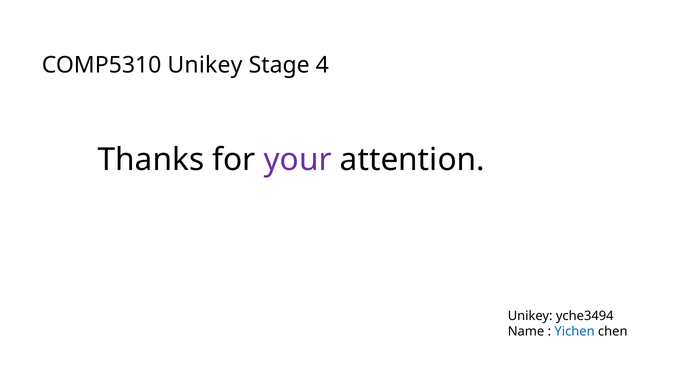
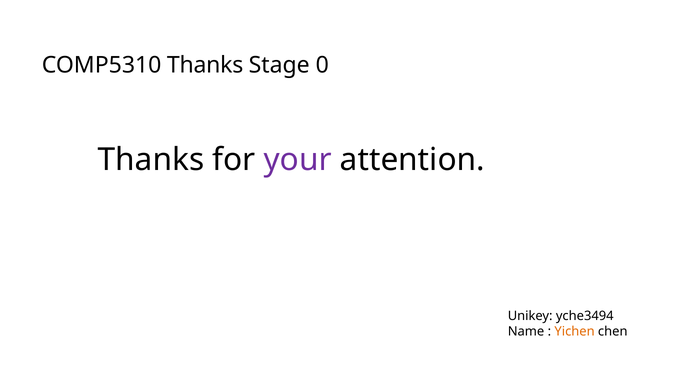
COMP5310 Unikey: Unikey -> Thanks
4: 4 -> 0
Yichen colour: blue -> orange
